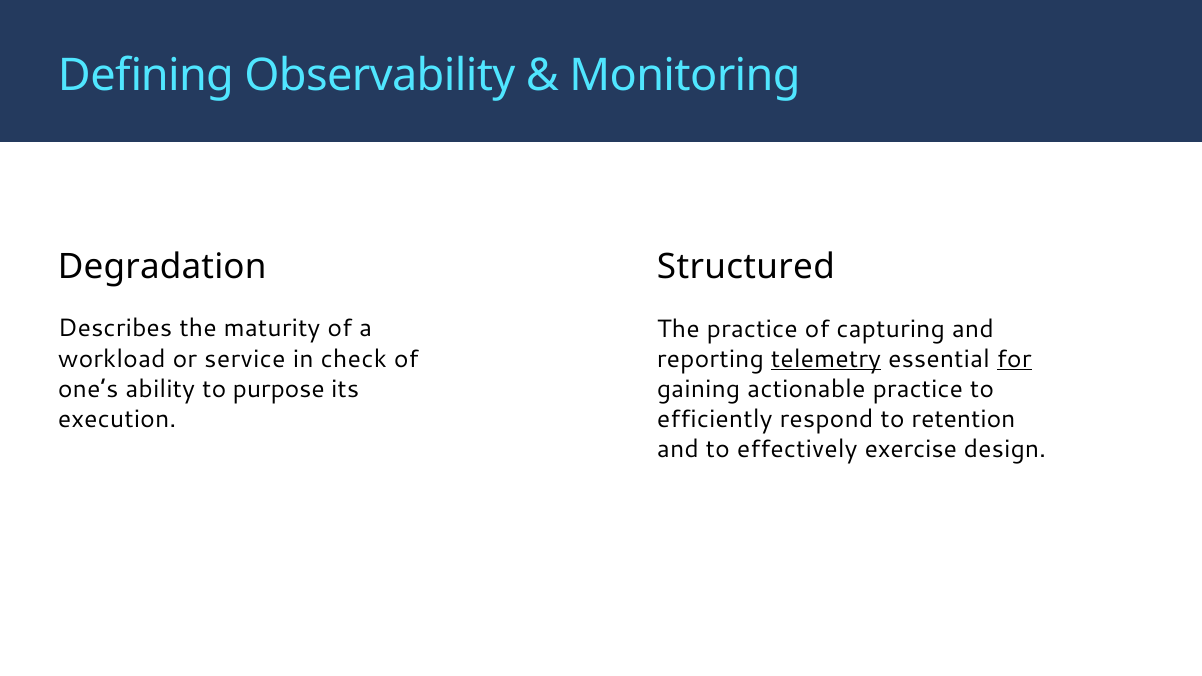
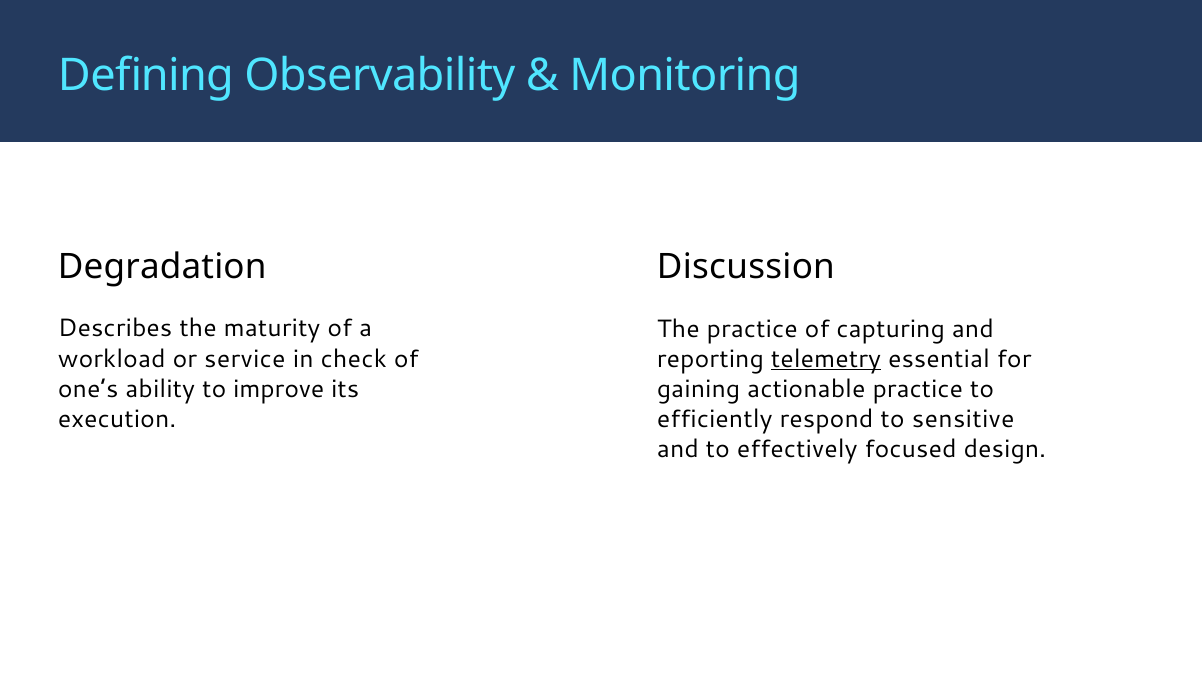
Structured: Structured -> Discussion
for underline: present -> none
purpose: purpose -> improve
retention: retention -> sensitive
exercise: exercise -> focused
